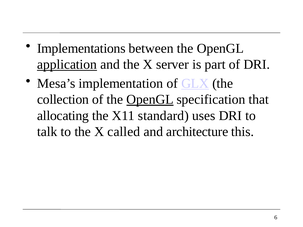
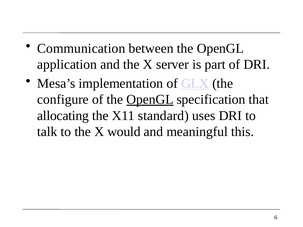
Implementations: Implementations -> Communication
application underline: present -> none
collection: collection -> configure
called: called -> would
architecture: architecture -> meaningful
